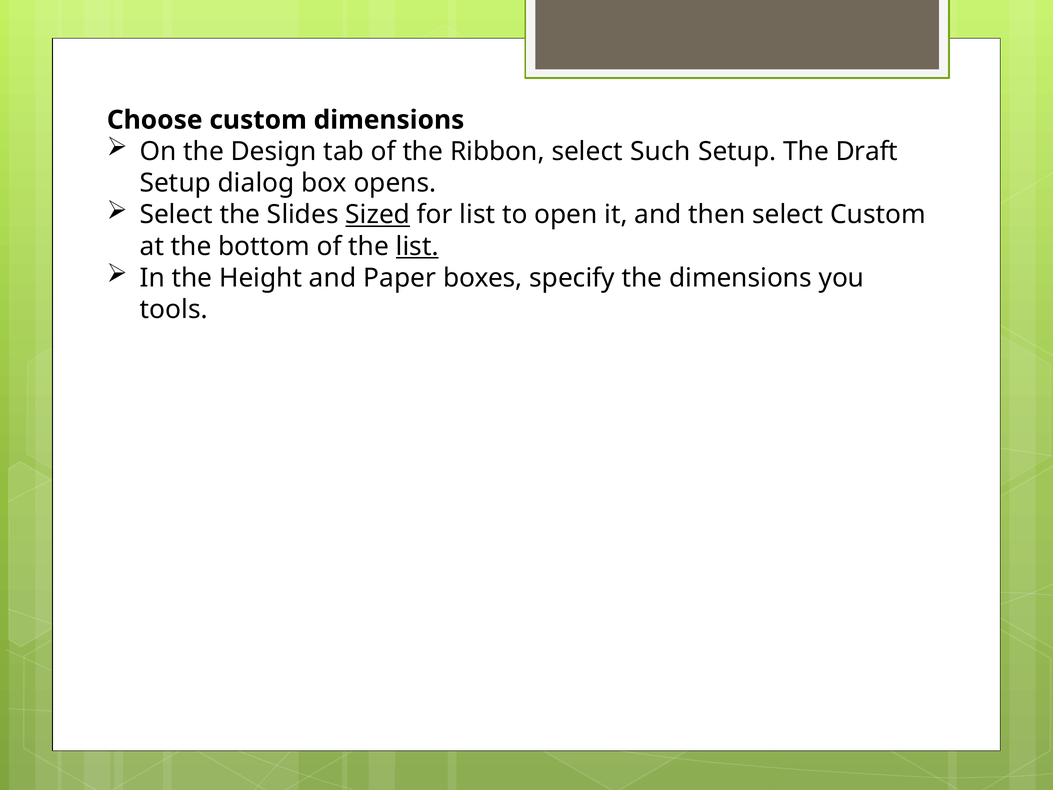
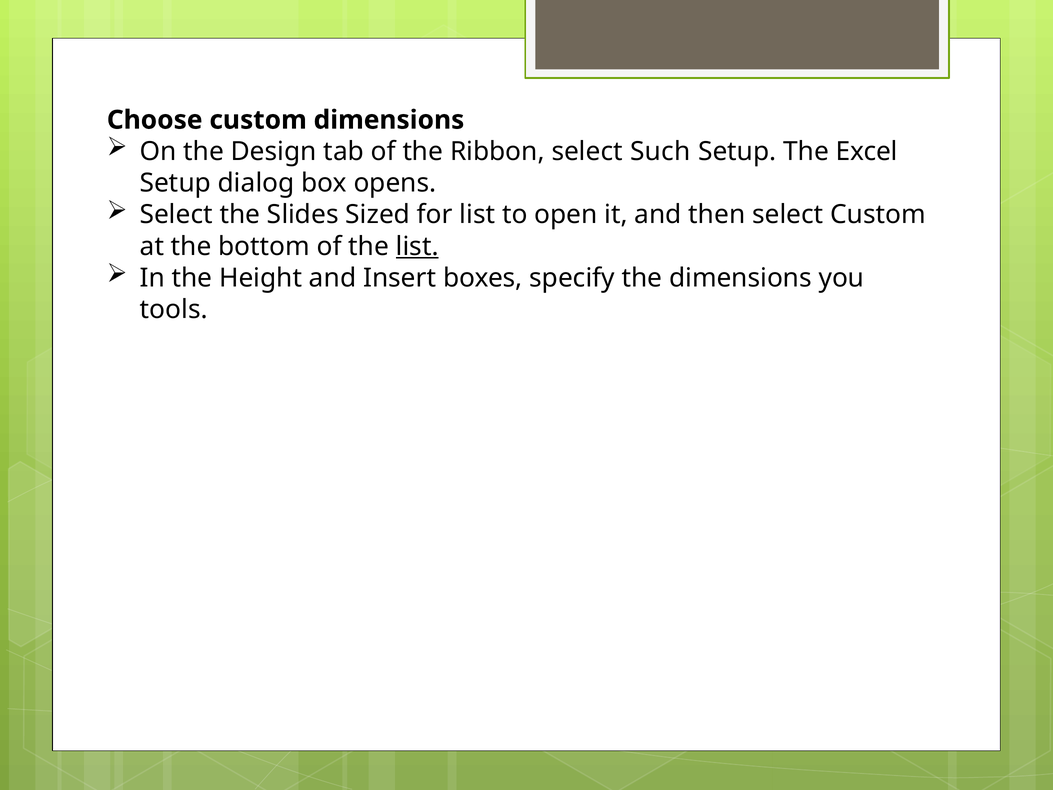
Draft: Draft -> Excel
Sized underline: present -> none
Paper: Paper -> Insert
